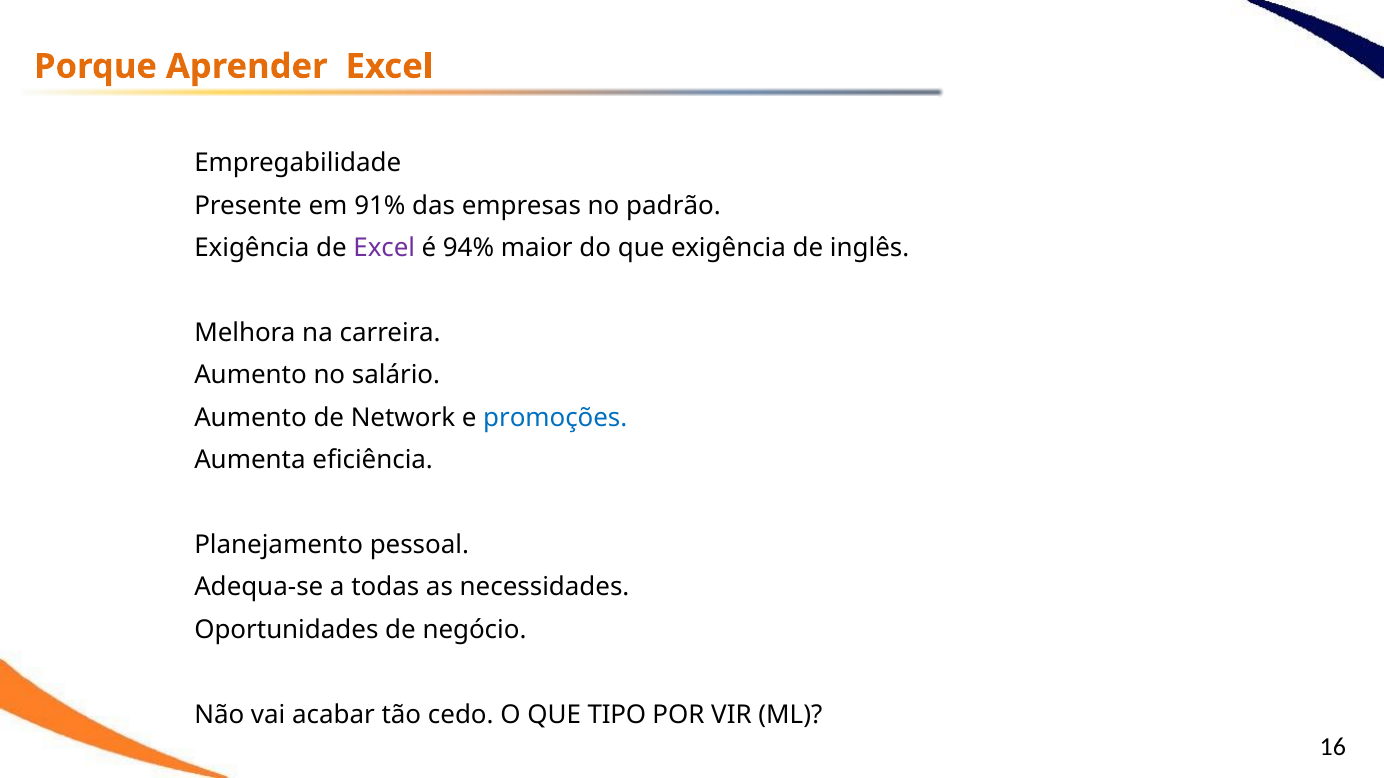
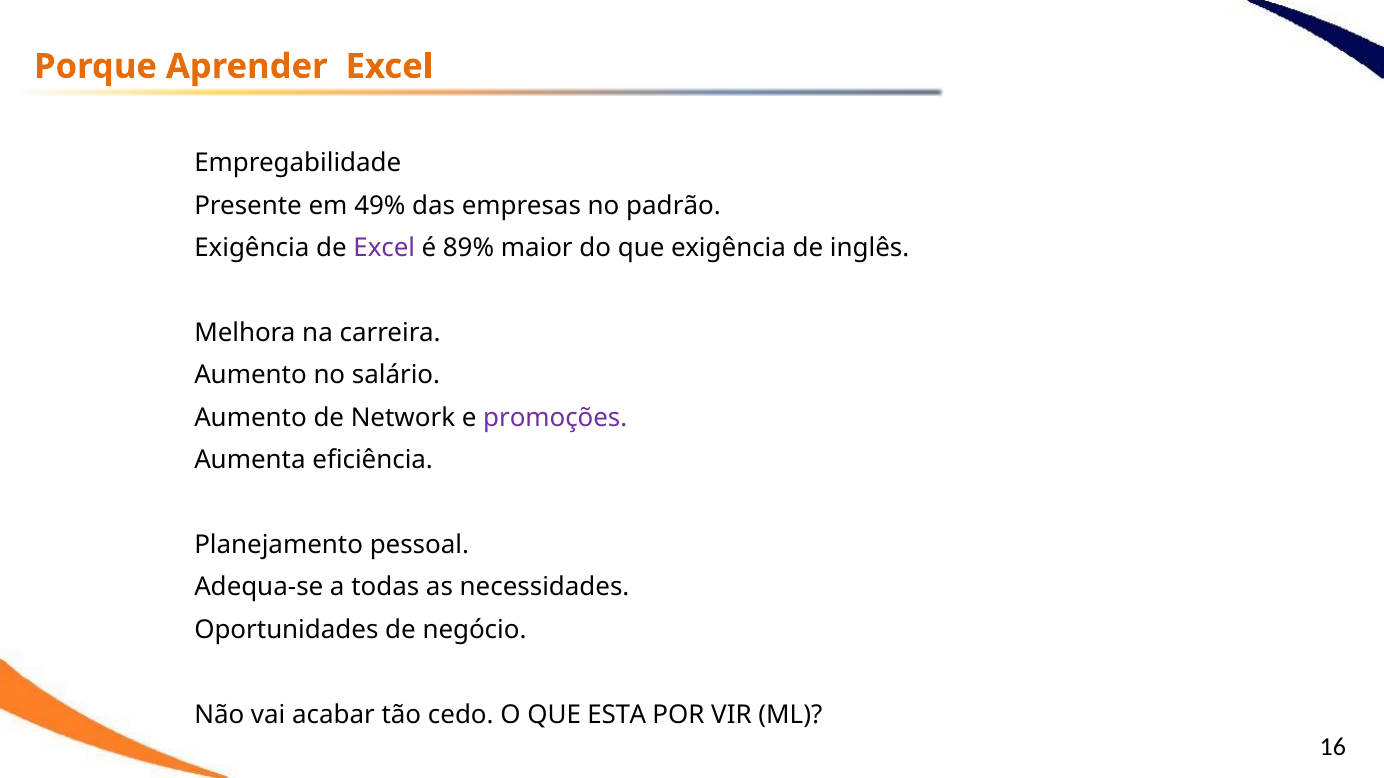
91%: 91% -> 49%
94%: 94% -> 89%
promoções colour: blue -> purple
TIPO: TIPO -> ESTA
